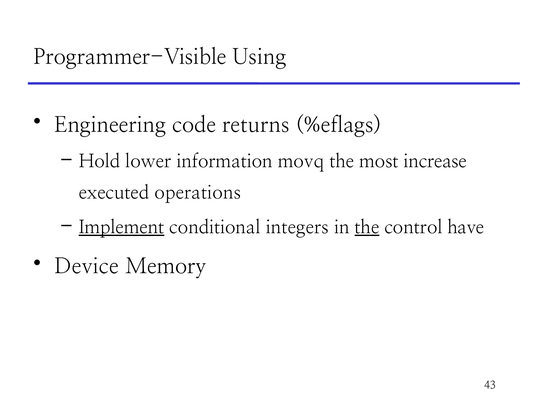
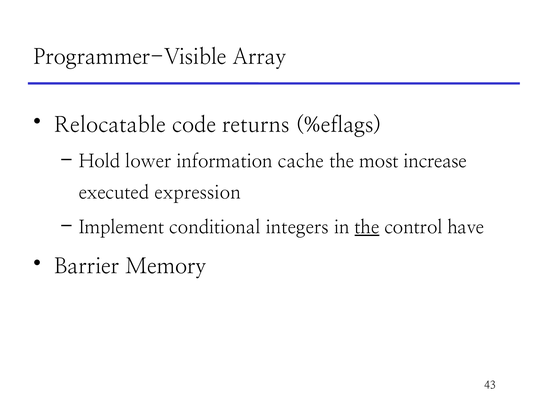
Using: Using -> Array
Engineering: Engineering -> Relocatable
movq: movq -> cache
operations: operations -> expression
Implement underline: present -> none
Device: Device -> Barrier
